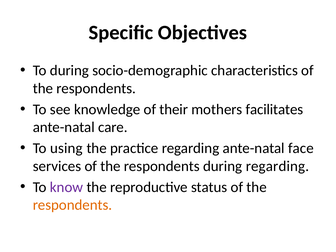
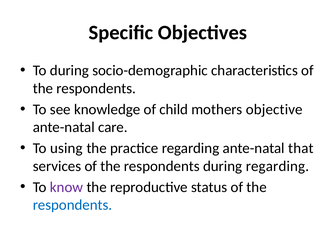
their: their -> child
facilitates: facilitates -> objective
face: face -> that
respondents at (72, 205) colour: orange -> blue
